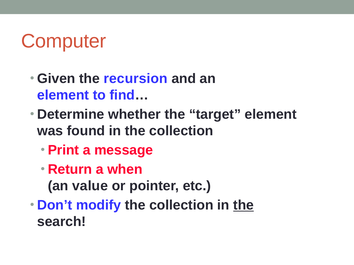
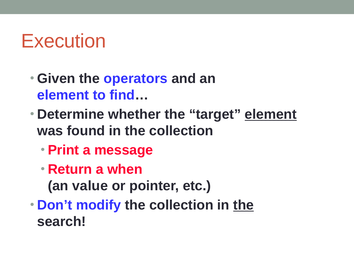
Computer: Computer -> Execution
recursion: recursion -> operators
element at (271, 115) underline: none -> present
